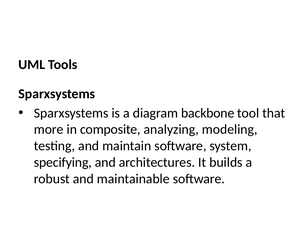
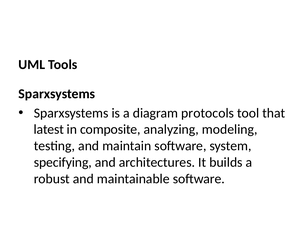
backbone: backbone -> protocols
more: more -> latest
